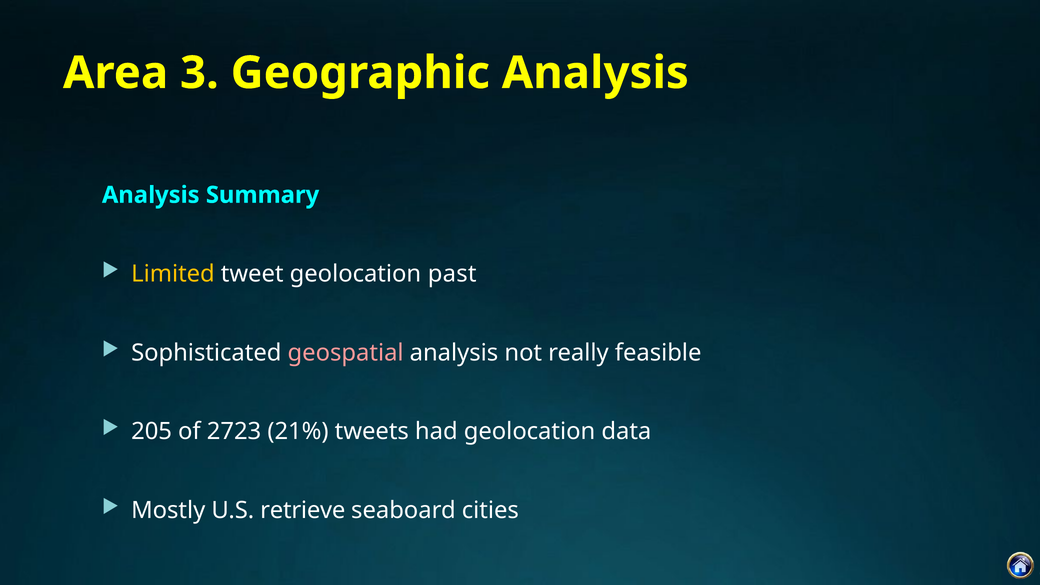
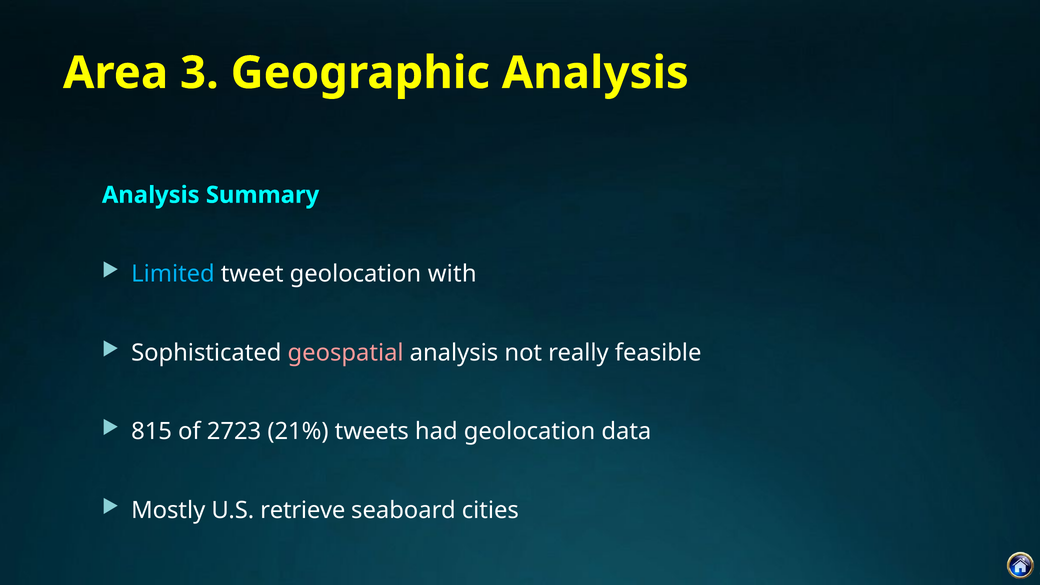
Limited colour: yellow -> light blue
past: past -> with
205: 205 -> 815
